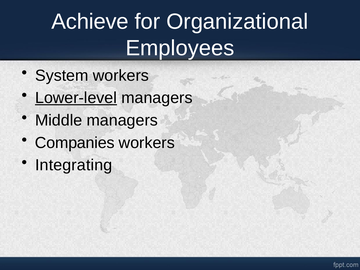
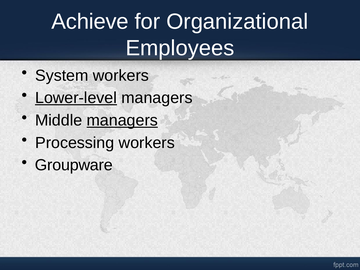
managers at (122, 120) underline: none -> present
Companies: Companies -> Processing
Integrating: Integrating -> Groupware
